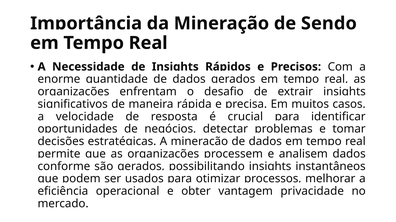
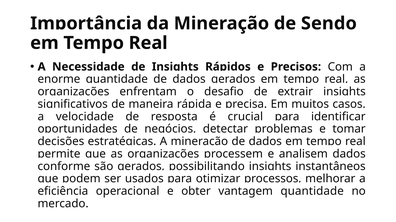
vantagem privacidade: privacidade -> quantidade
